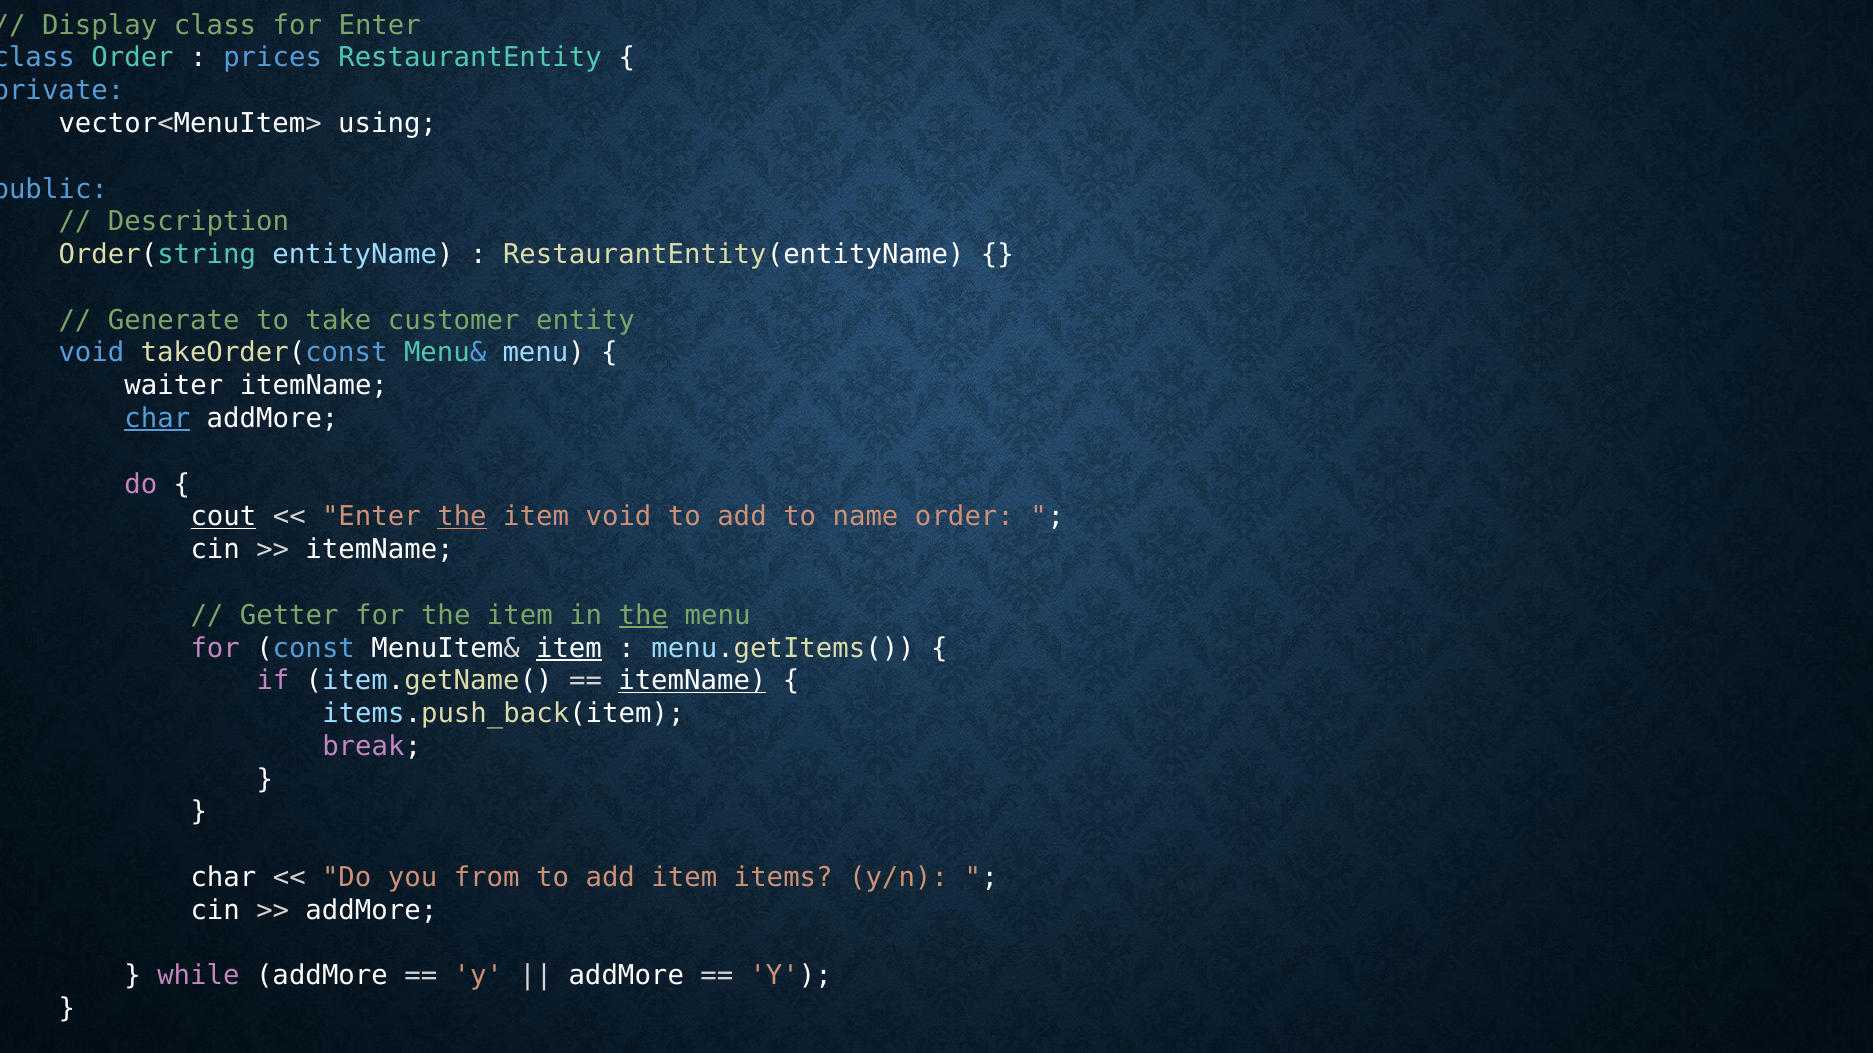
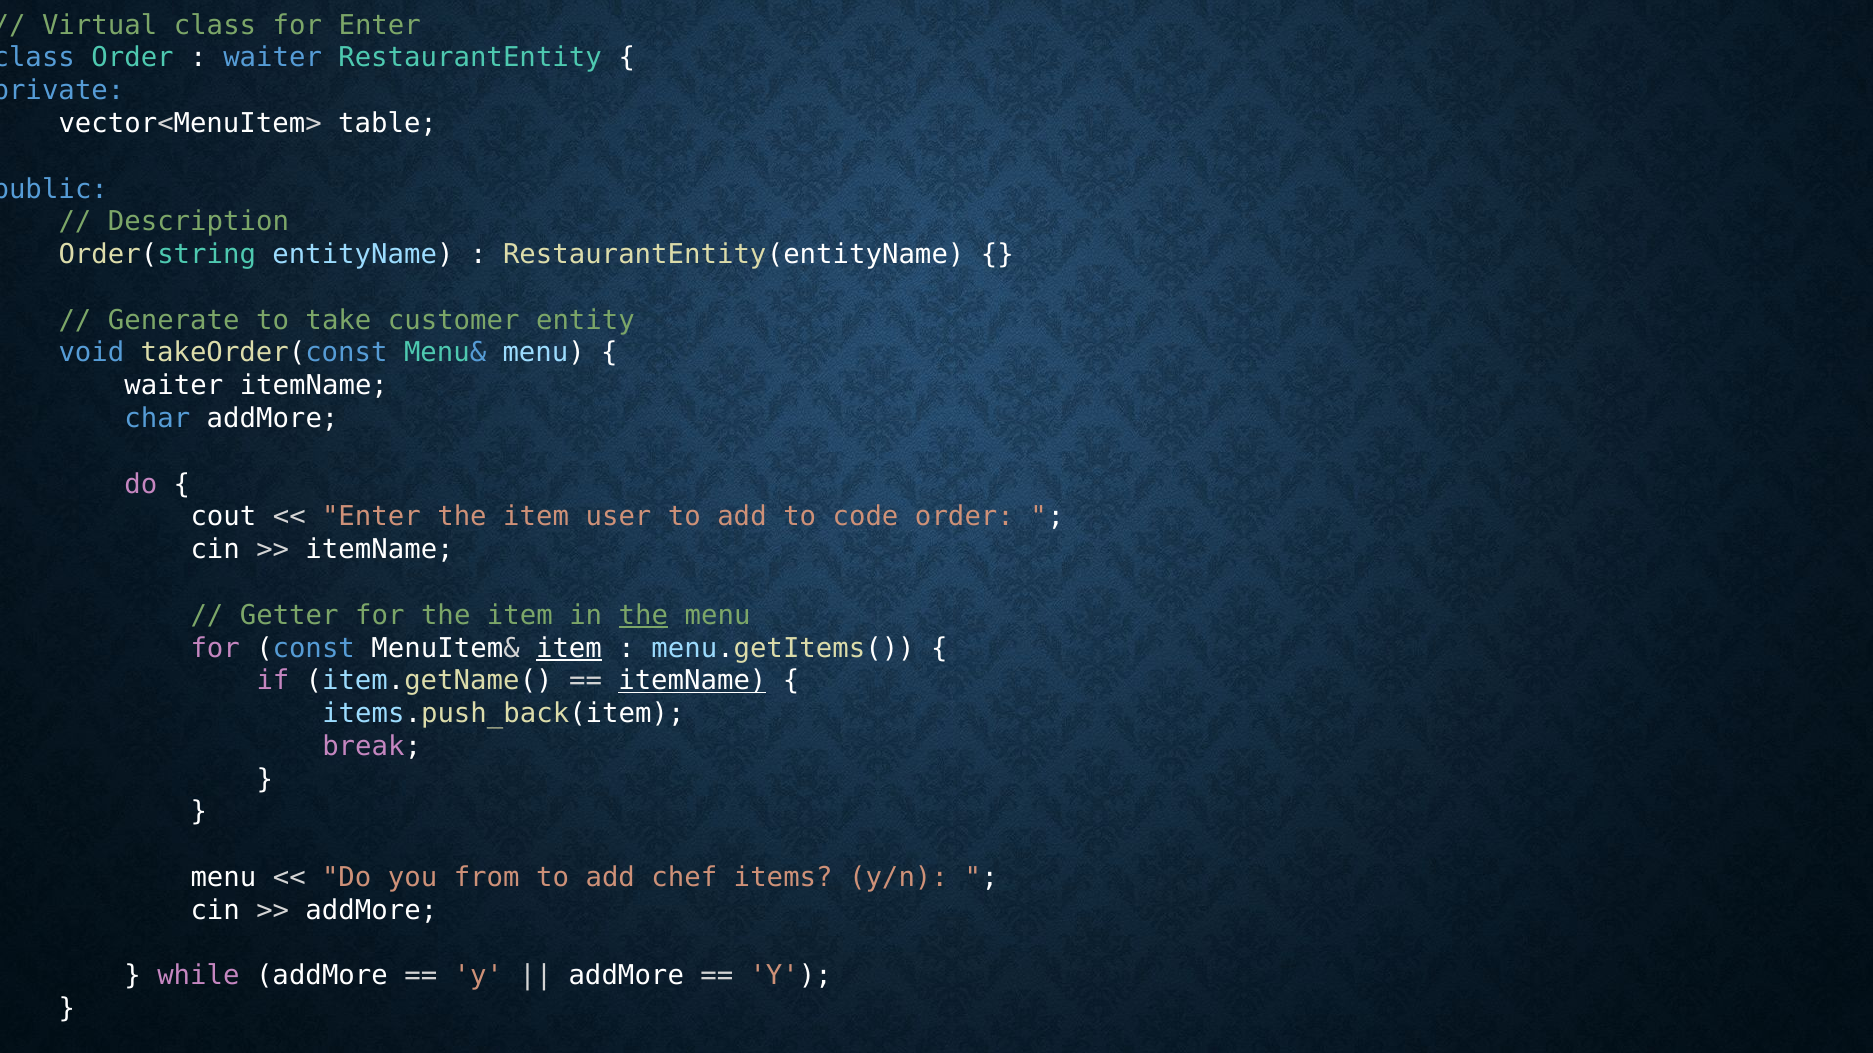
Display: Display -> Virtual
prices at (273, 58): prices -> waiter
using: using -> table
char at (157, 419) underline: present -> none
cout underline: present -> none
the at (462, 517) underline: present -> none
item void: void -> user
name: name -> code
char at (223, 878): char -> menu
add item: item -> chef
